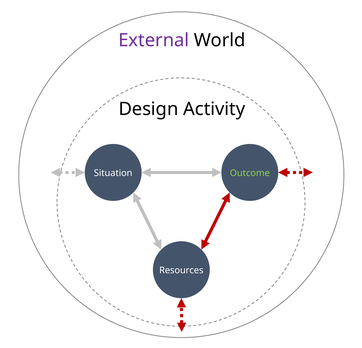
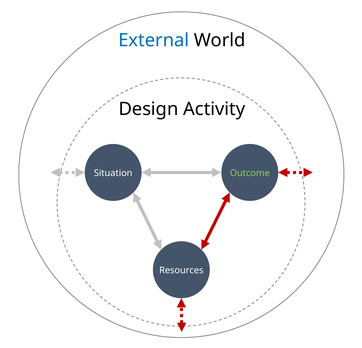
External colour: purple -> blue
